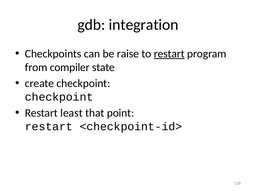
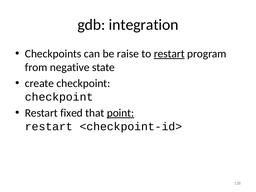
compiler: compiler -> negative
least: least -> fixed
point underline: none -> present
